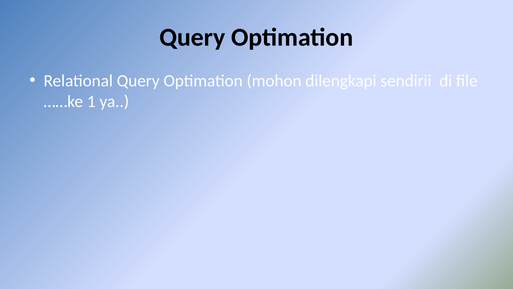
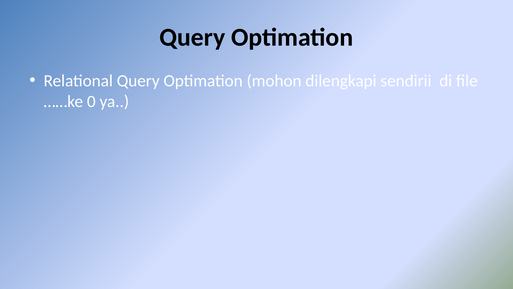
1: 1 -> 0
